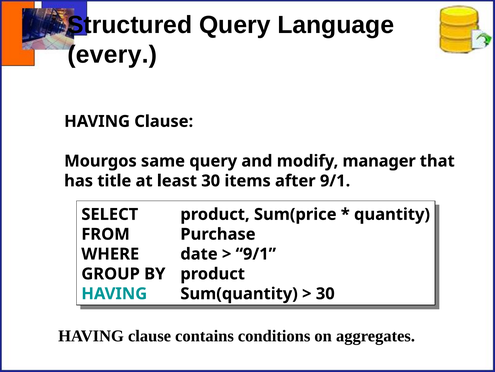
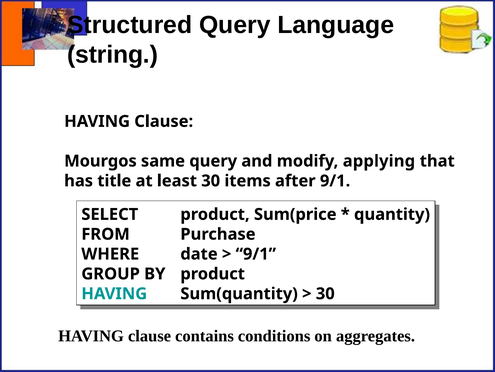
every: every -> string
manager: manager -> applying
